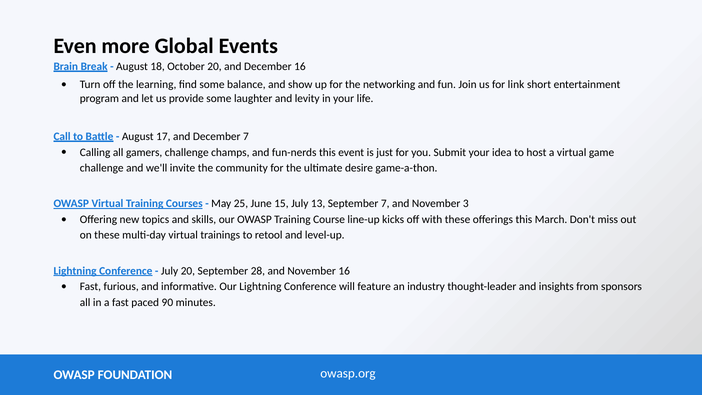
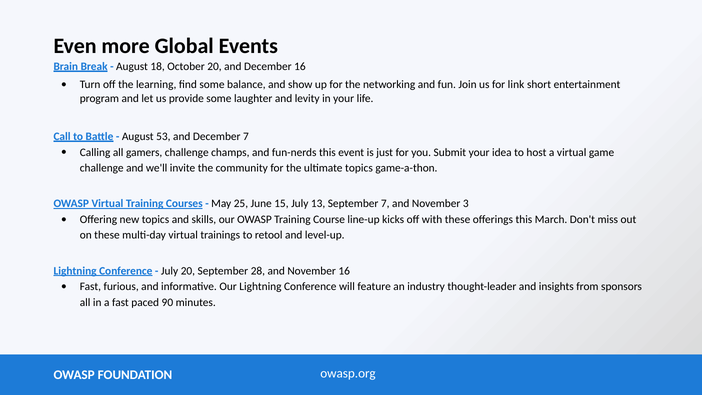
17: 17 -> 53
ultimate desire: desire -> topics
